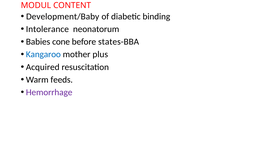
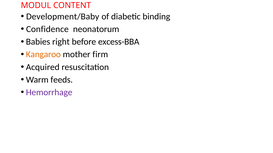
Intolerance: Intolerance -> Confidence
cone: cone -> right
states-BBA: states-BBA -> excess-BBA
Kangaroo colour: blue -> orange
plus: plus -> firm
